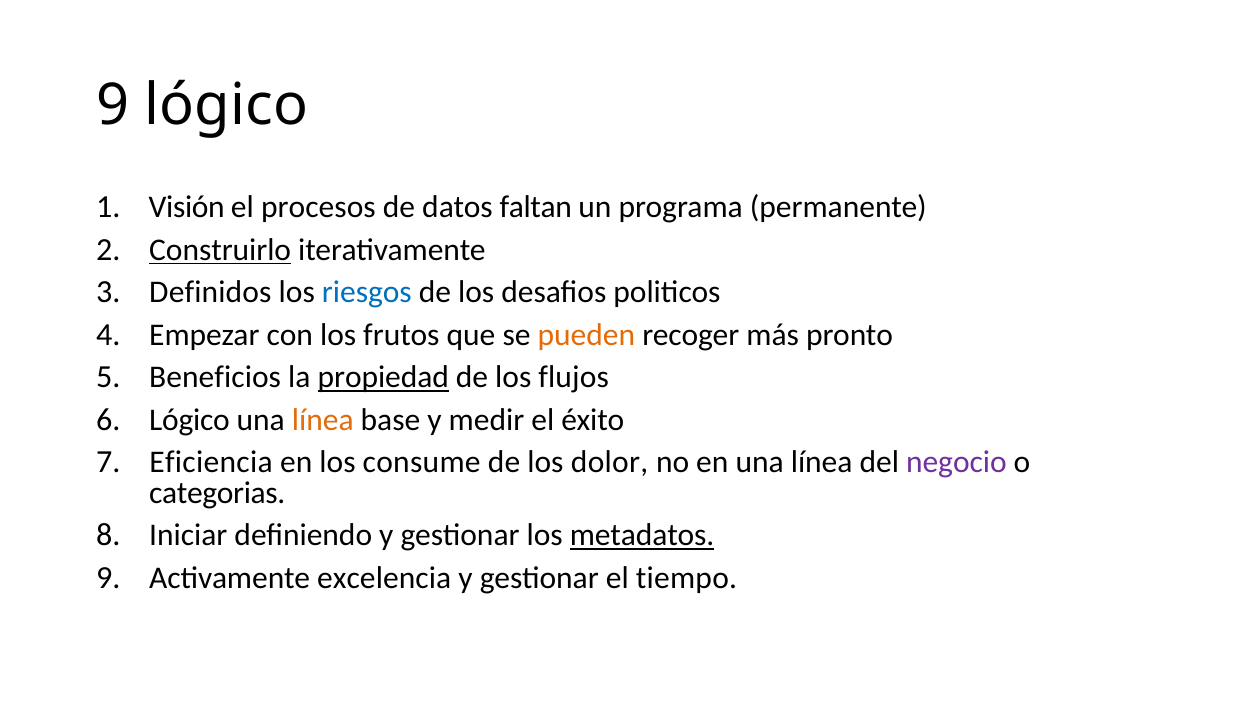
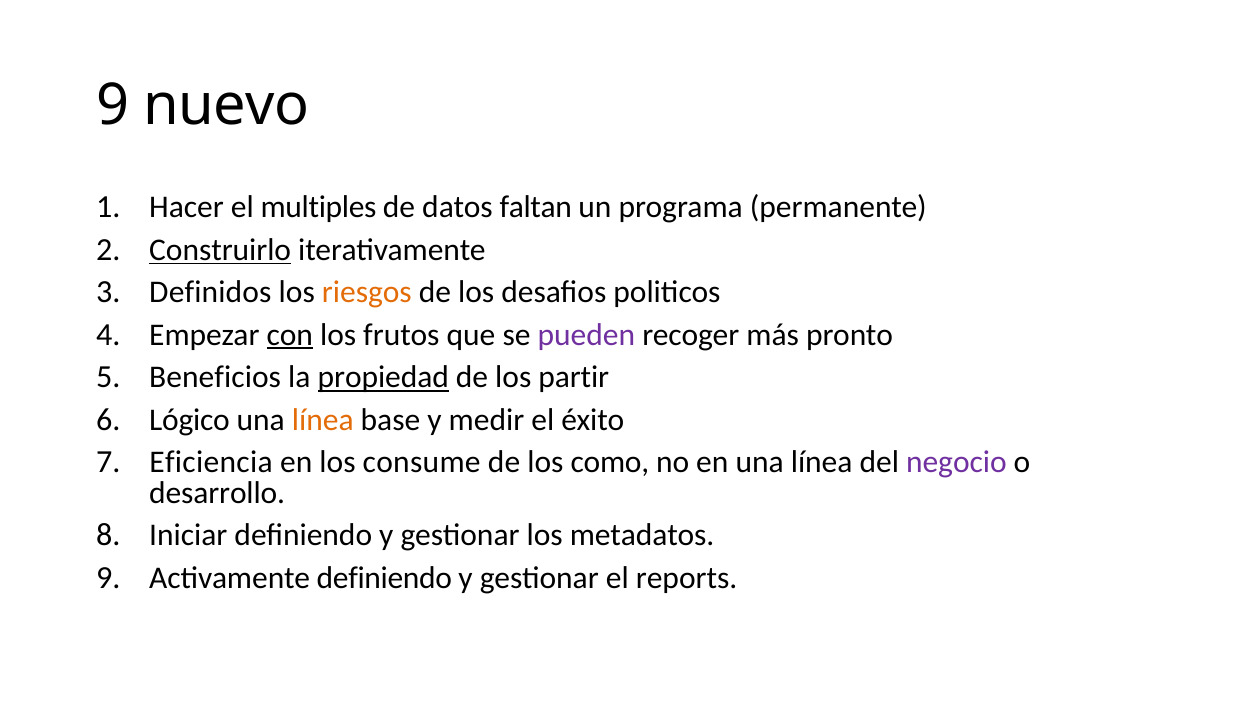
9 lógico: lógico -> nuevo
Visión: Visión -> Hacer
procesos: procesos -> multiples
riesgos colour: blue -> orange
con underline: none -> present
pueden colour: orange -> purple
flujos: flujos -> partir
dolor: dolor -> como
categorias: categorias -> desarrollo
metadatos underline: present -> none
Activamente excelencia: excelencia -> definiendo
tiempo: tiempo -> reports
